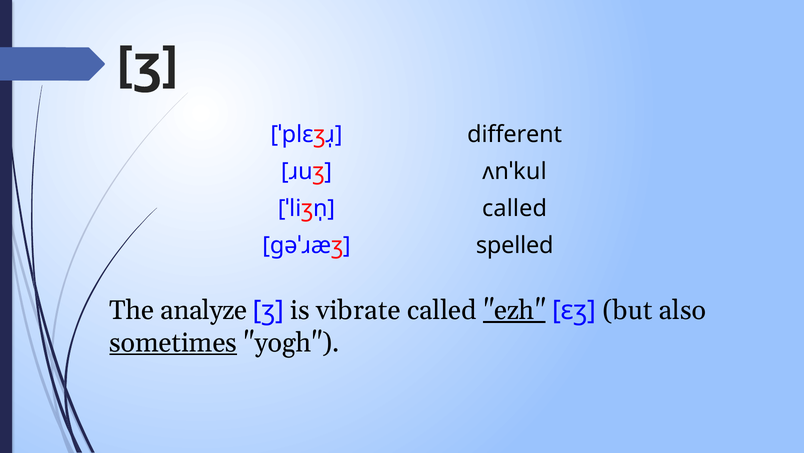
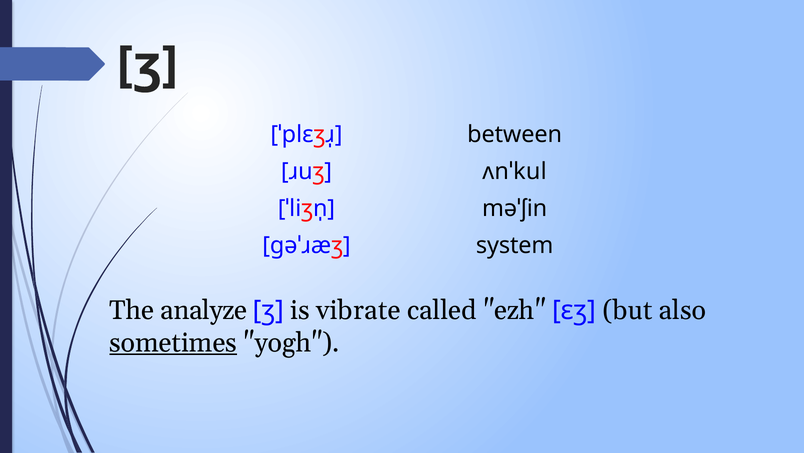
different: different -> between
called at (515, 208): called -> məˈʃin
spelled: spelled -> system
ezh underline: present -> none
